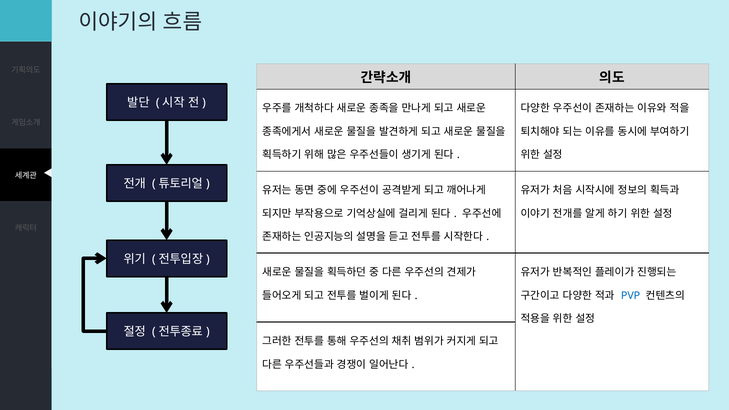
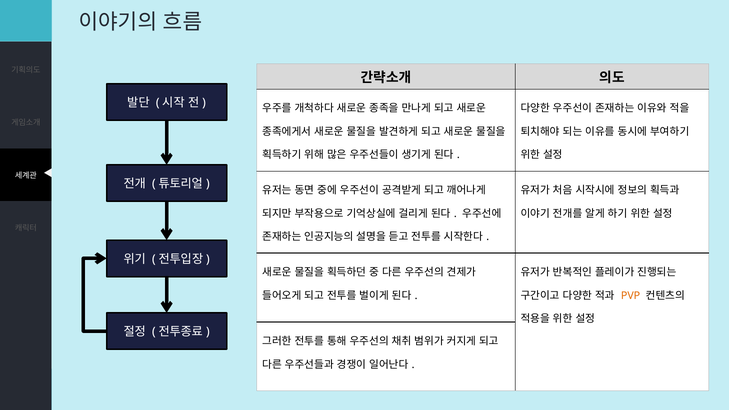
PVP colour: blue -> orange
